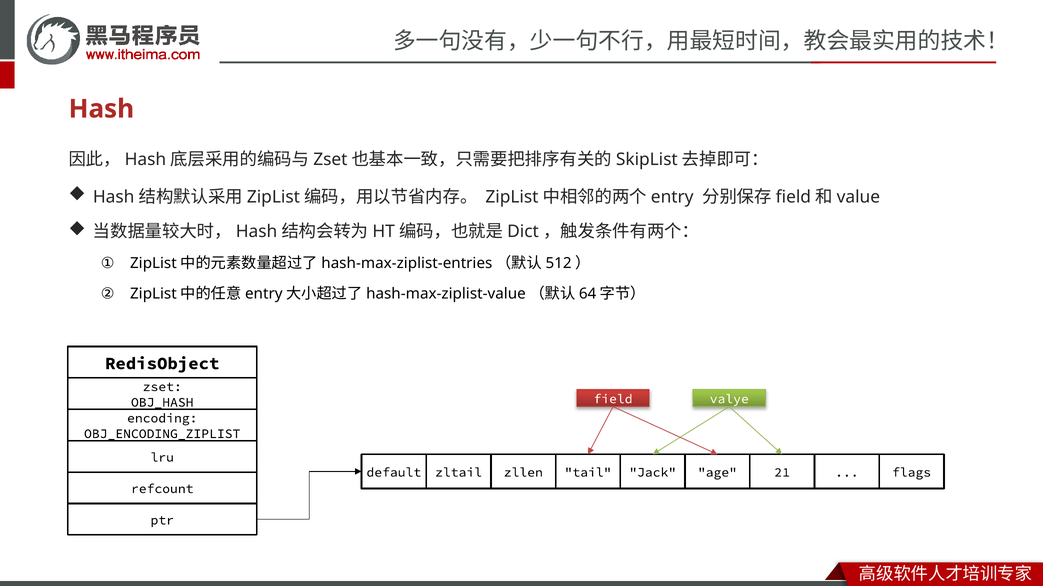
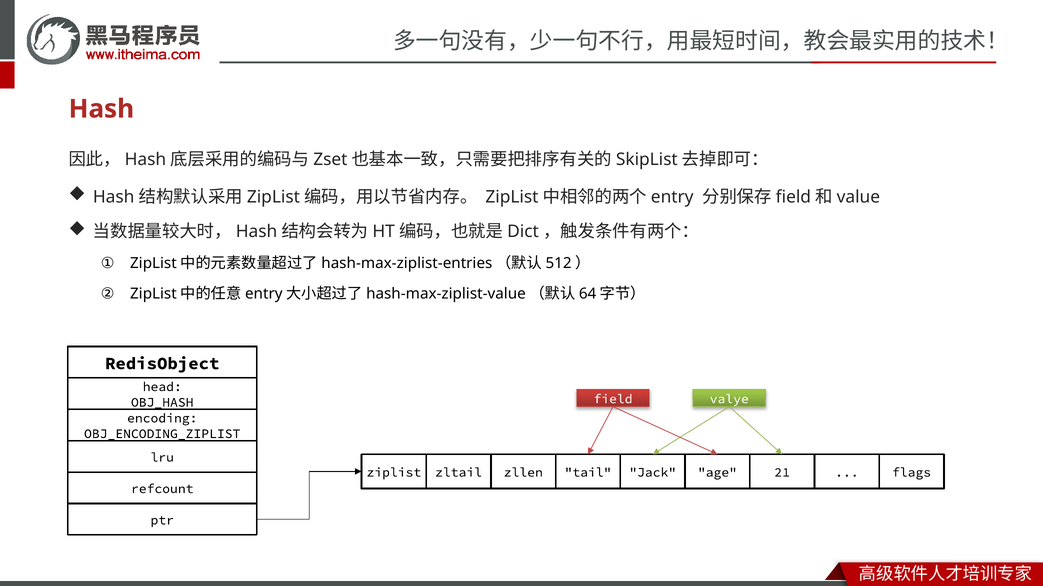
zset: zset -> head
default: default -> ziplist
